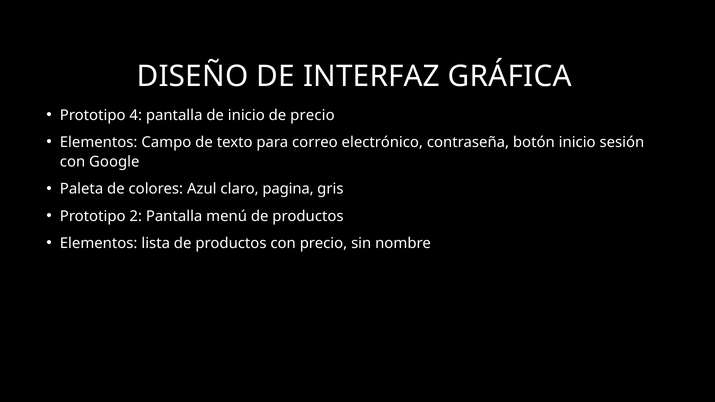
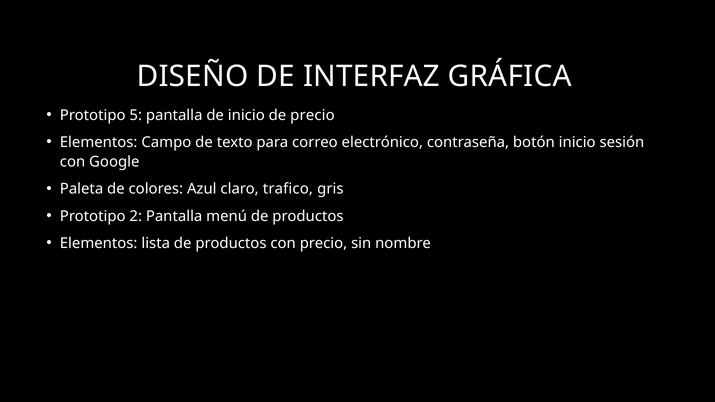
4: 4 -> 5
pagina: pagina -> trafico
